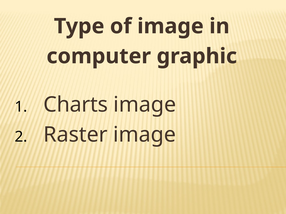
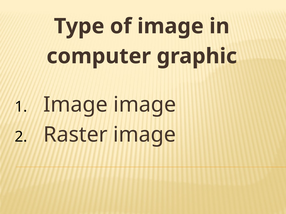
Charts at (76, 105): Charts -> Image
